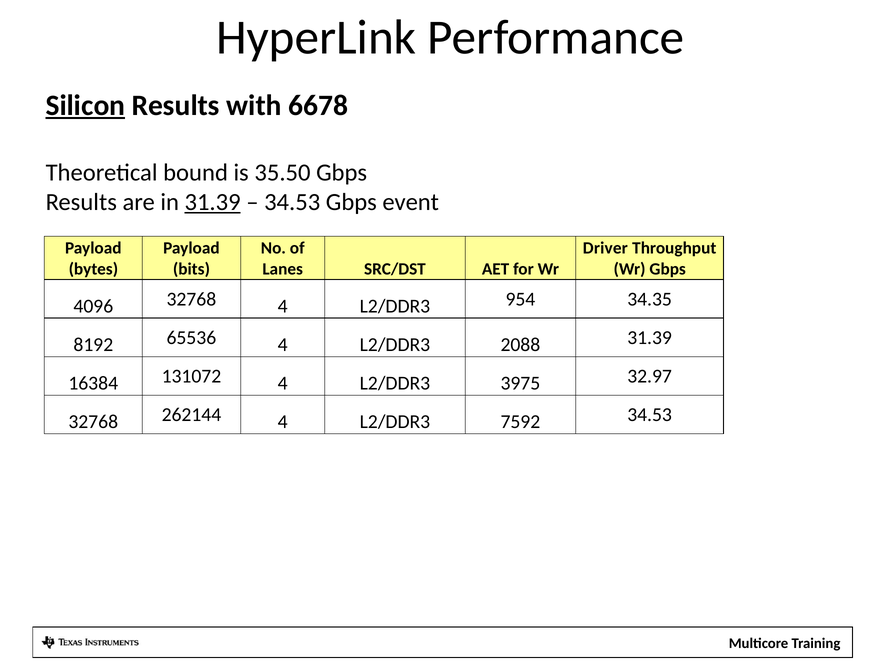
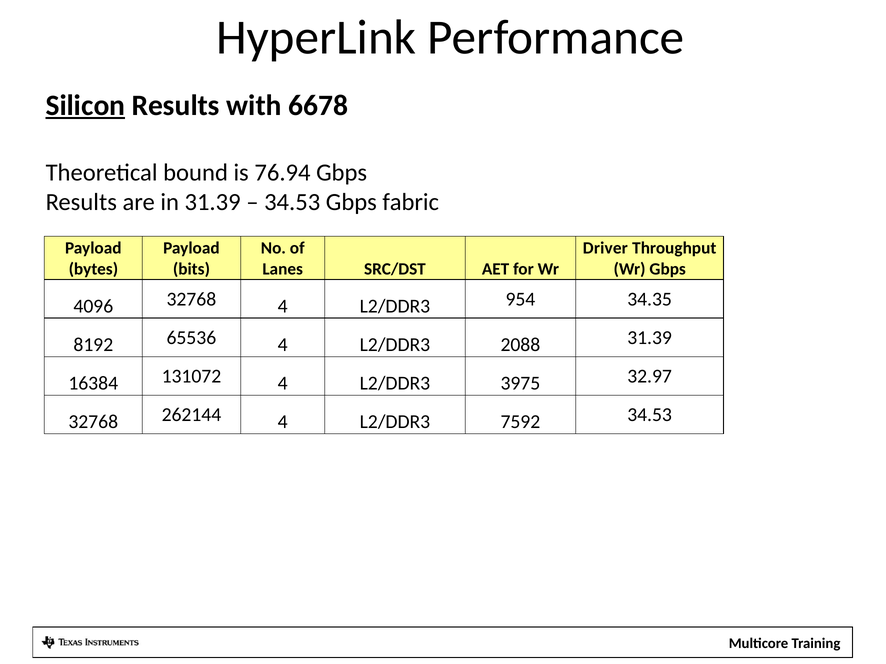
35.50: 35.50 -> 76.94
31.39 at (213, 202) underline: present -> none
event: event -> fabric
